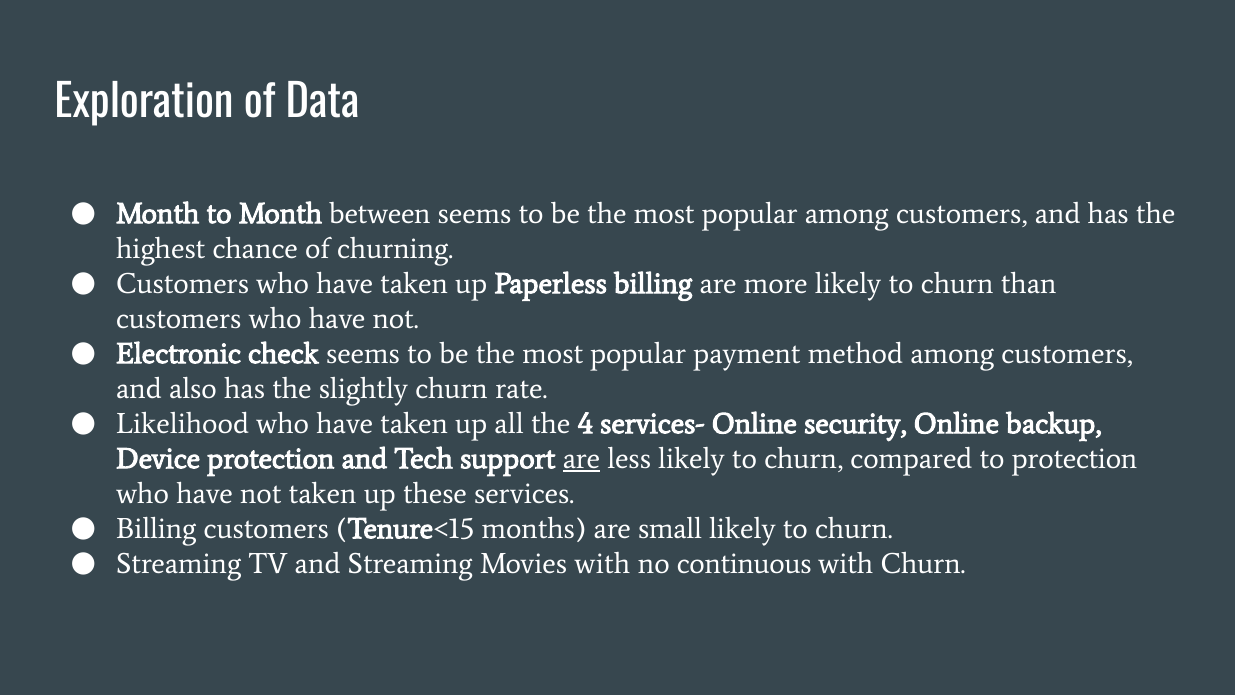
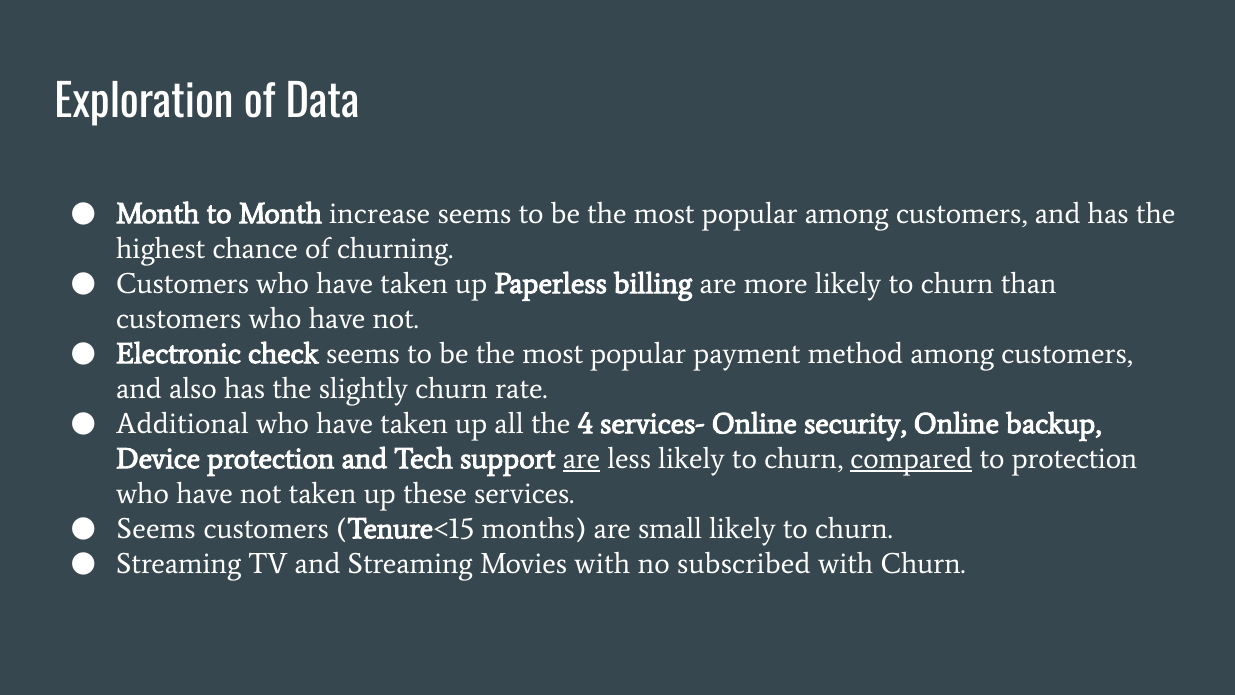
between: between -> increase
Likelihood: Likelihood -> Additional
compared underline: none -> present
Billing at (156, 528): Billing -> Seems
continuous: continuous -> subscribed
